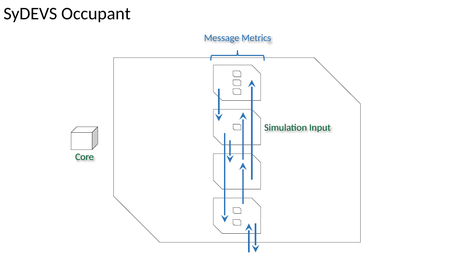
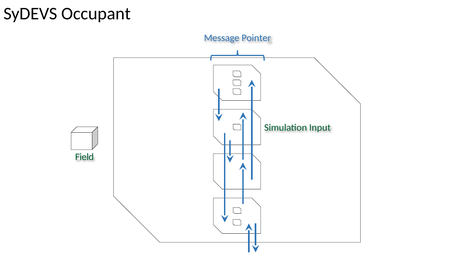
Metrics: Metrics -> Pointer
Core: Core -> Field
